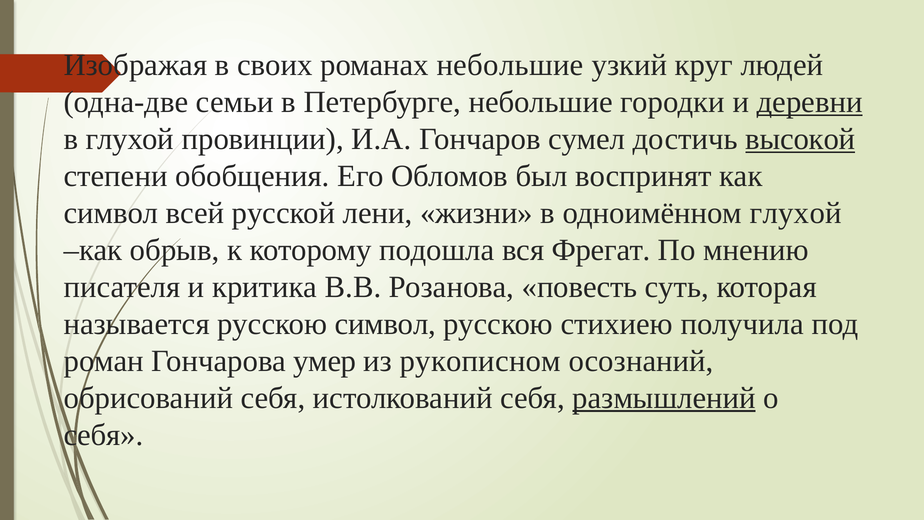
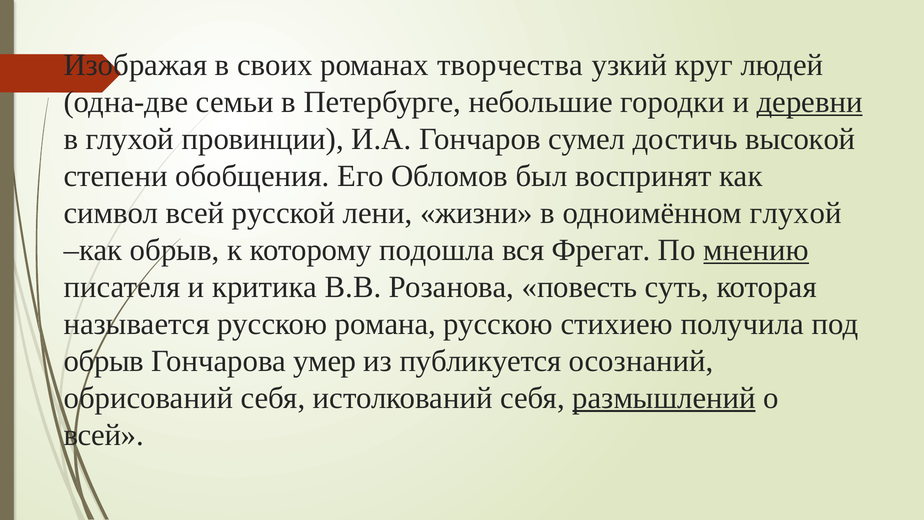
романах небольшие: небольшие -> творчества
высокой underline: present -> none
мнению underline: none -> present
русскою символ: символ -> романа
роман at (104, 361): роман -> обрыв
рукописном: рукописном -> публикуется
себя at (104, 435): себя -> всей
